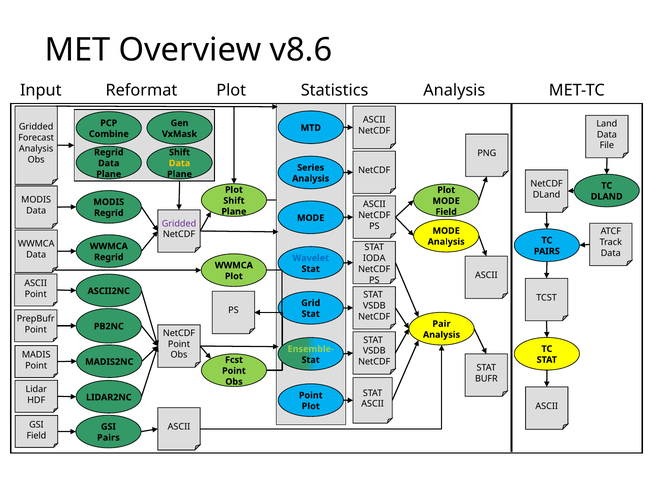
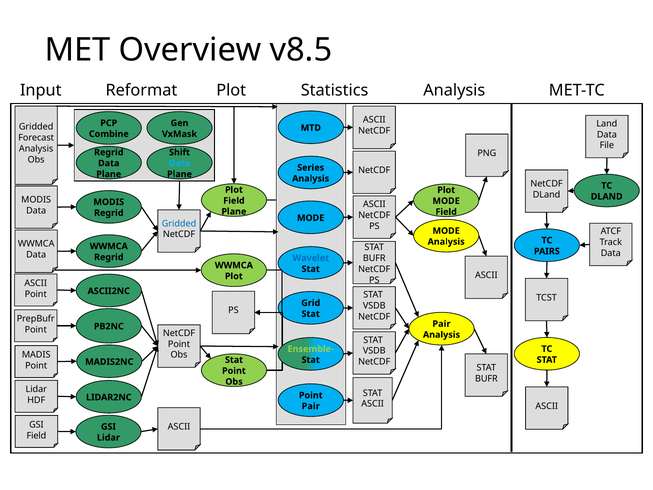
v8.6: v8.6 -> v8.5
Data at (180, 163) colour: yellow -> light blue
Shift at (234, 201): Shift -> Field
Gridded at (179, 223) colour: purple -> blue
IODA at (374, 258): IODA -> BUFR
Fcst at (234, 360): Fcst -> Stat
Plot at (311, 406): Plot -> Pair
Pairs at (108, 437): Pairs -> Lidar
